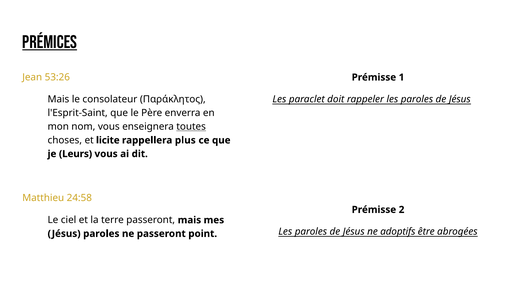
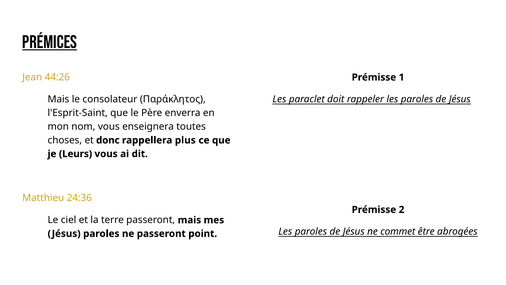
53:26: 53:26 -> 44:26
toutes underline: present -> none
licite: licite -> donc
24:58: 24:58 -> 24:36
adoptifs: adoptifs -> commet
